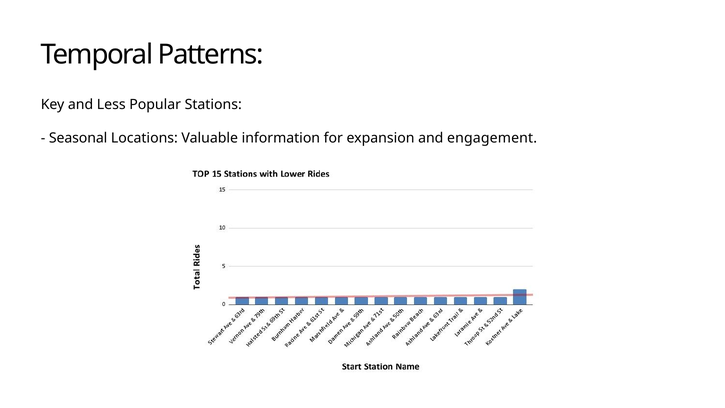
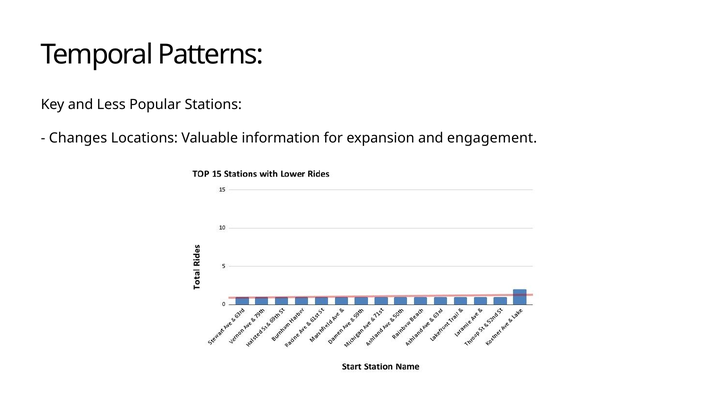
Seasonal: Seasonal -> Changes
